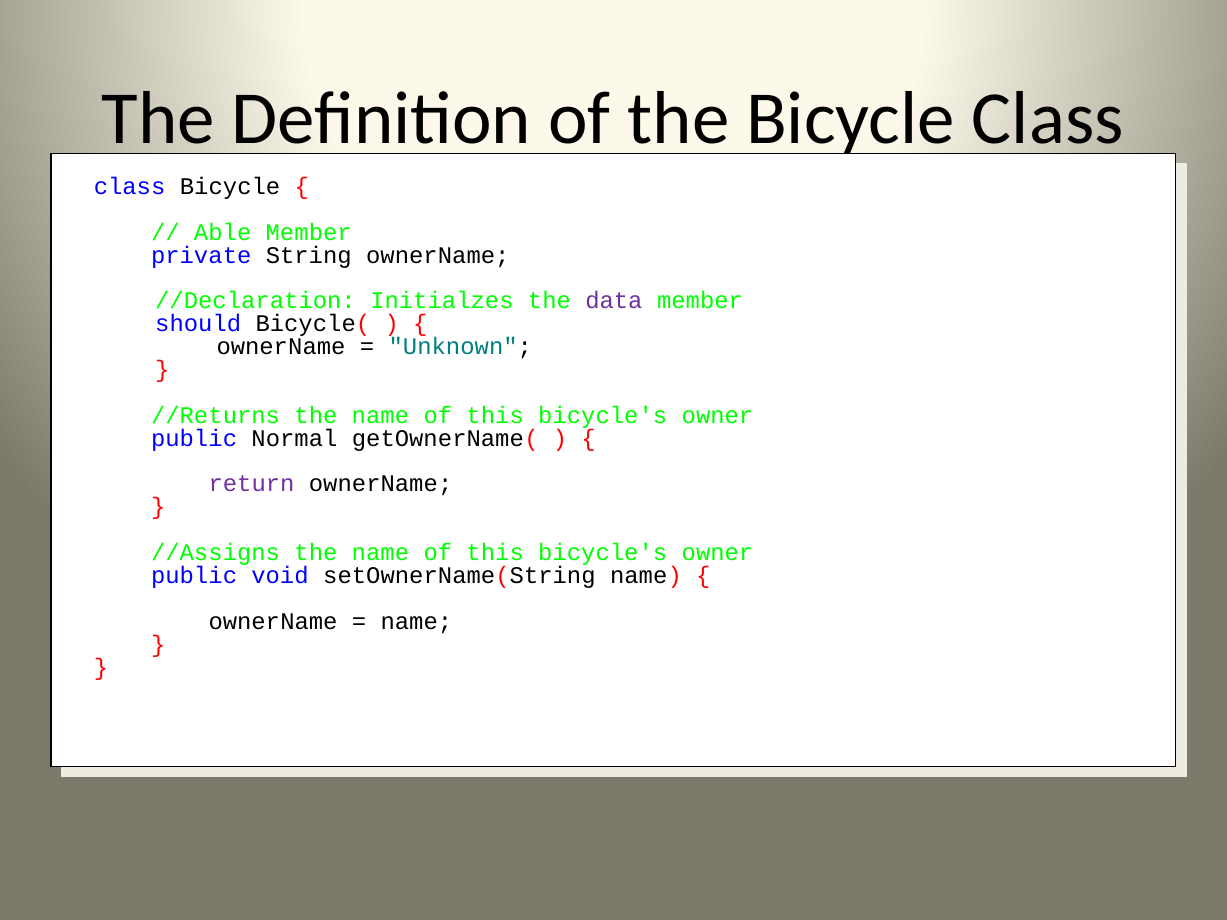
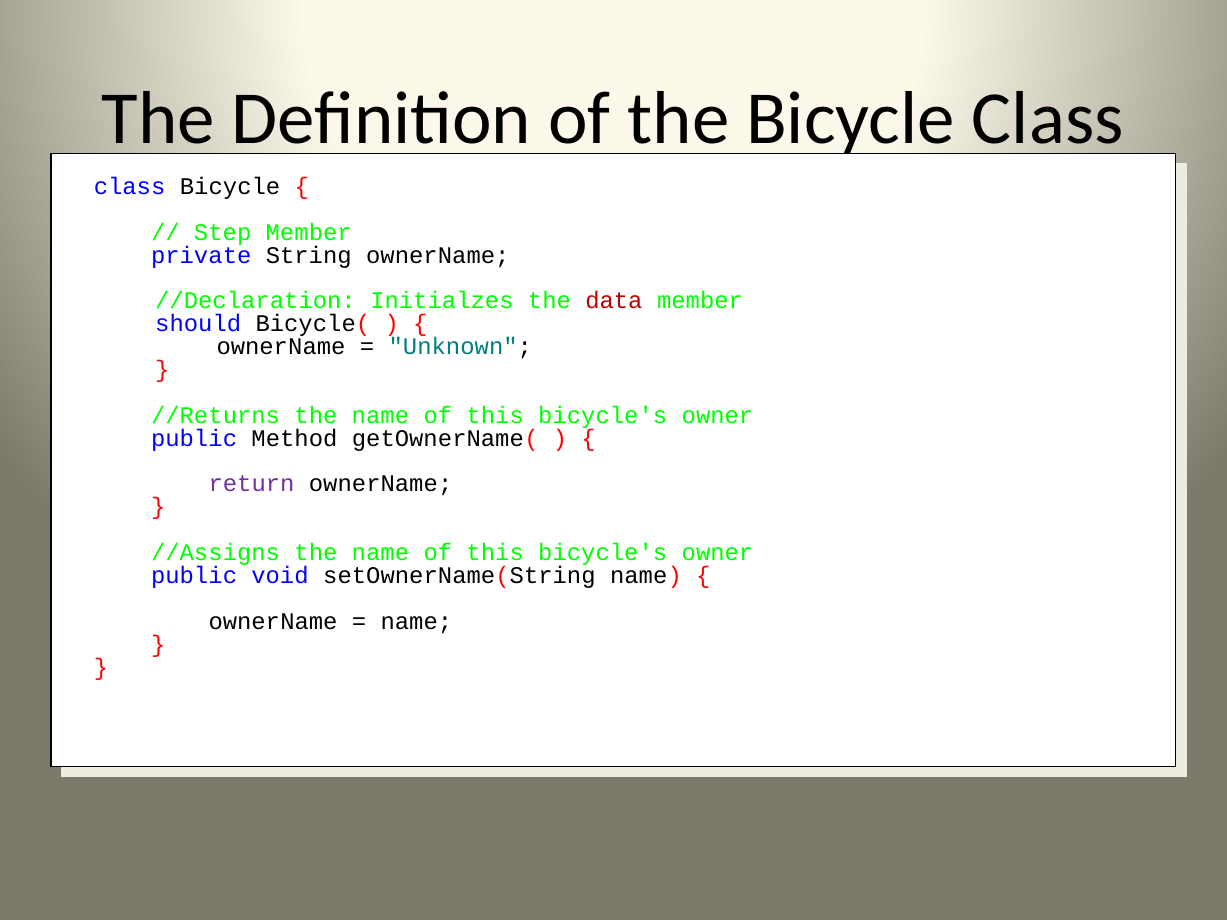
Able: Able -> Step
data colour: purple -> red
Normal: Normal -> Method
